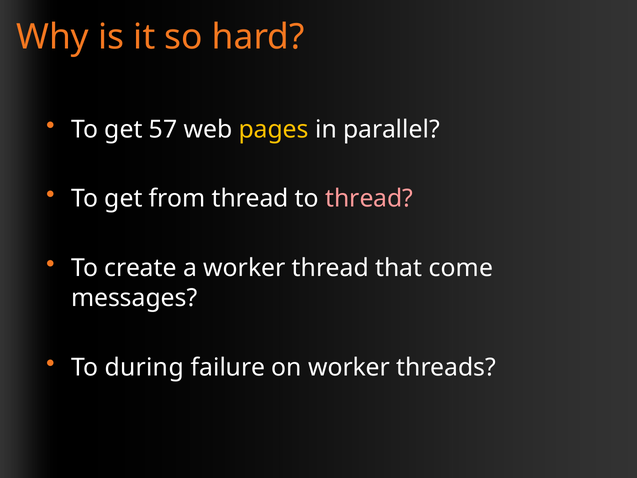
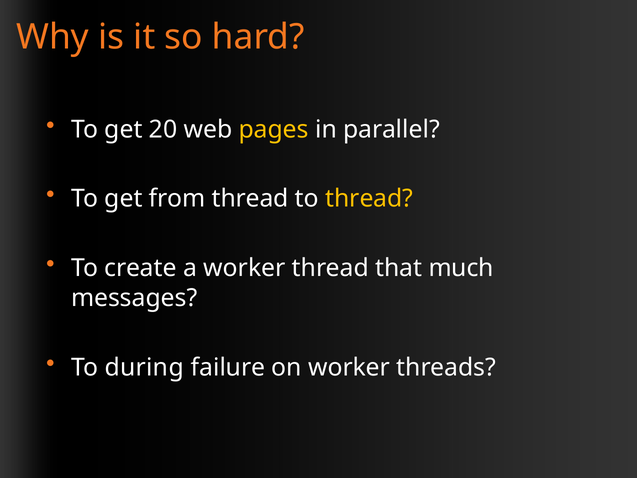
57: 57 -> 20
thread at (369, 199) colour: pink -> yellow
come: come -> much
